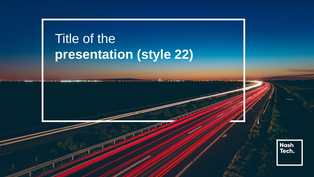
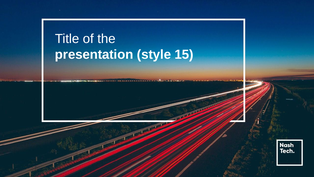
22: 22 -> 15
